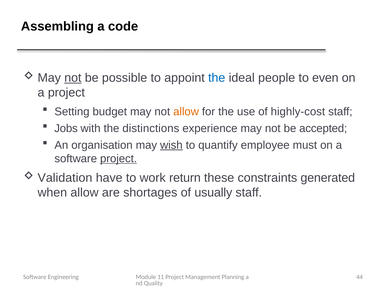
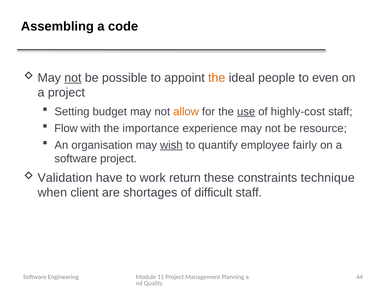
the at (217, 78) colour: blue -> orange
use underline: none -> present
Jobs: Jobs -> Flow
distinctions: distinctions -> importance
accepted: accepted -> resource
must: must -> fairly
project at (119, 158) underline: present -> none
generated: generated -> technique
when allow: allow -> client
usually: usually -> difficult
